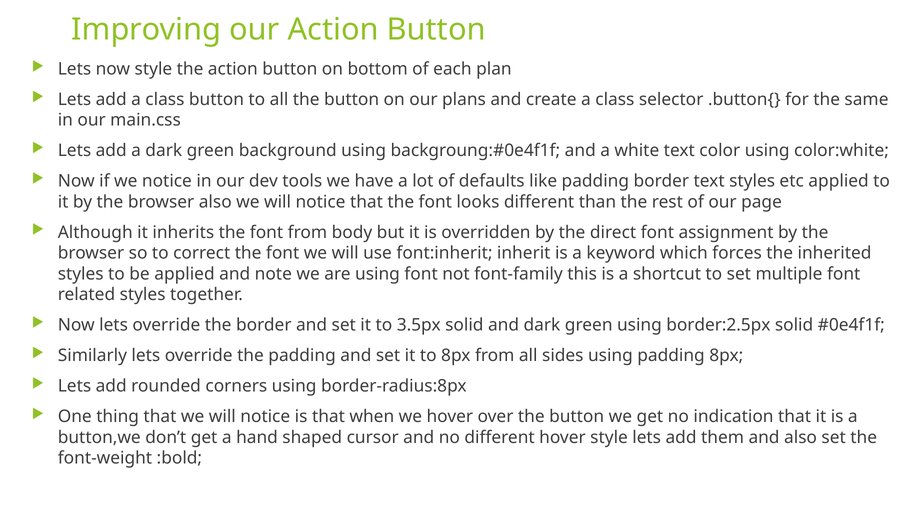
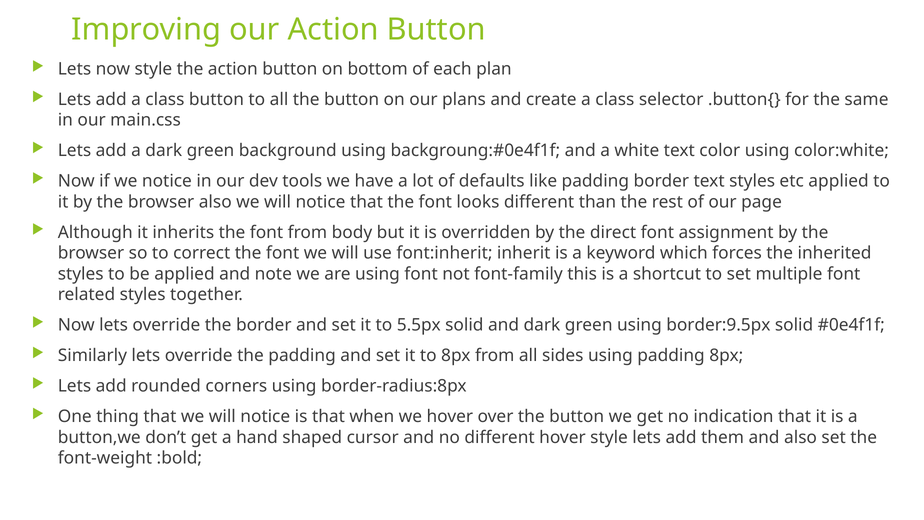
3.5px: 3.5px -> 5.5px
border:2.5px: border:2.5px -> border:9.5px
